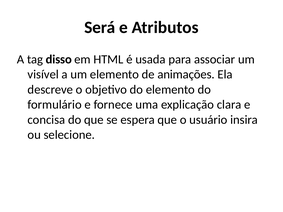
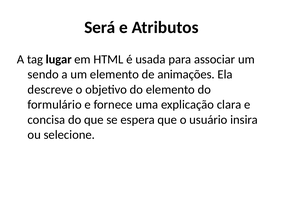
disso: disso -> lugar
visível: visível -> sendo
